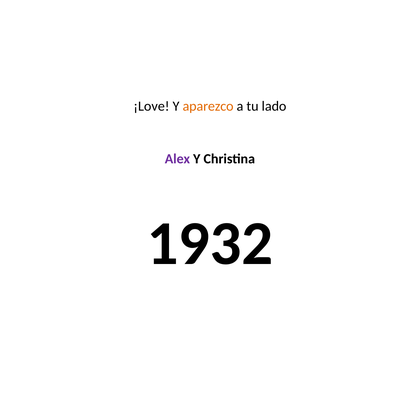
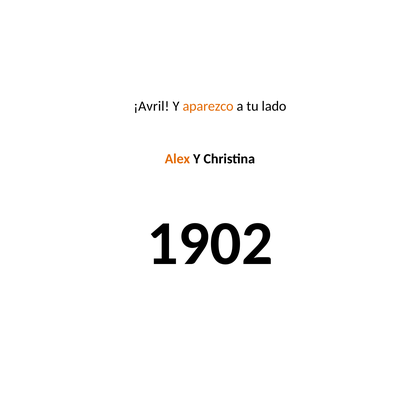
¡Love: ¡Love -> ¡Avril
Alex colour: purple -> orange
1932: 1932 -> 1902
